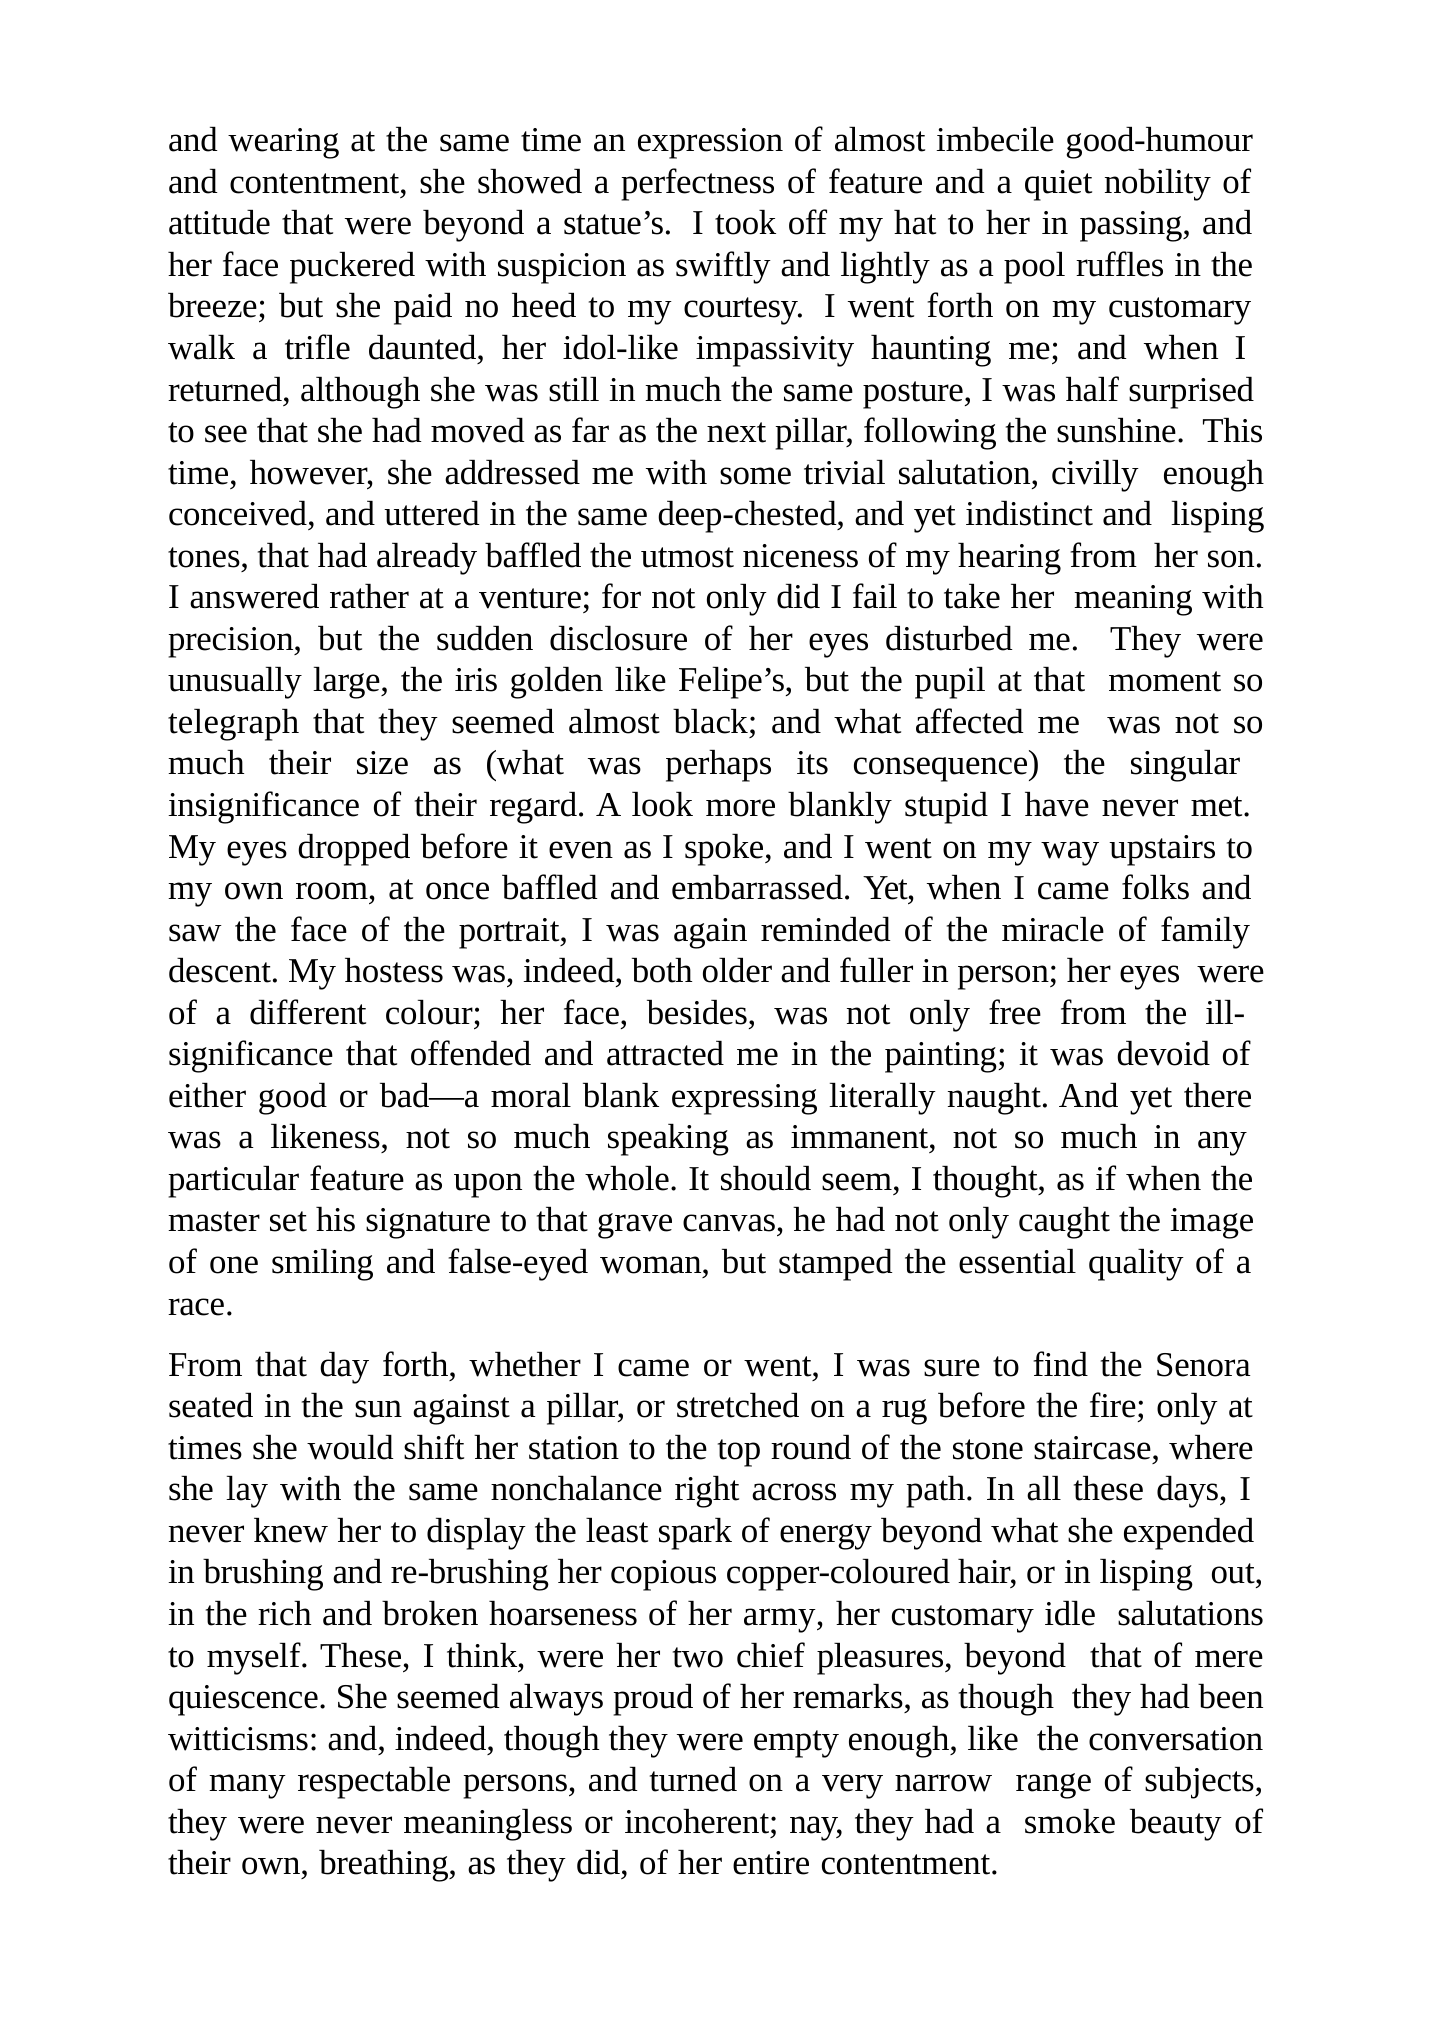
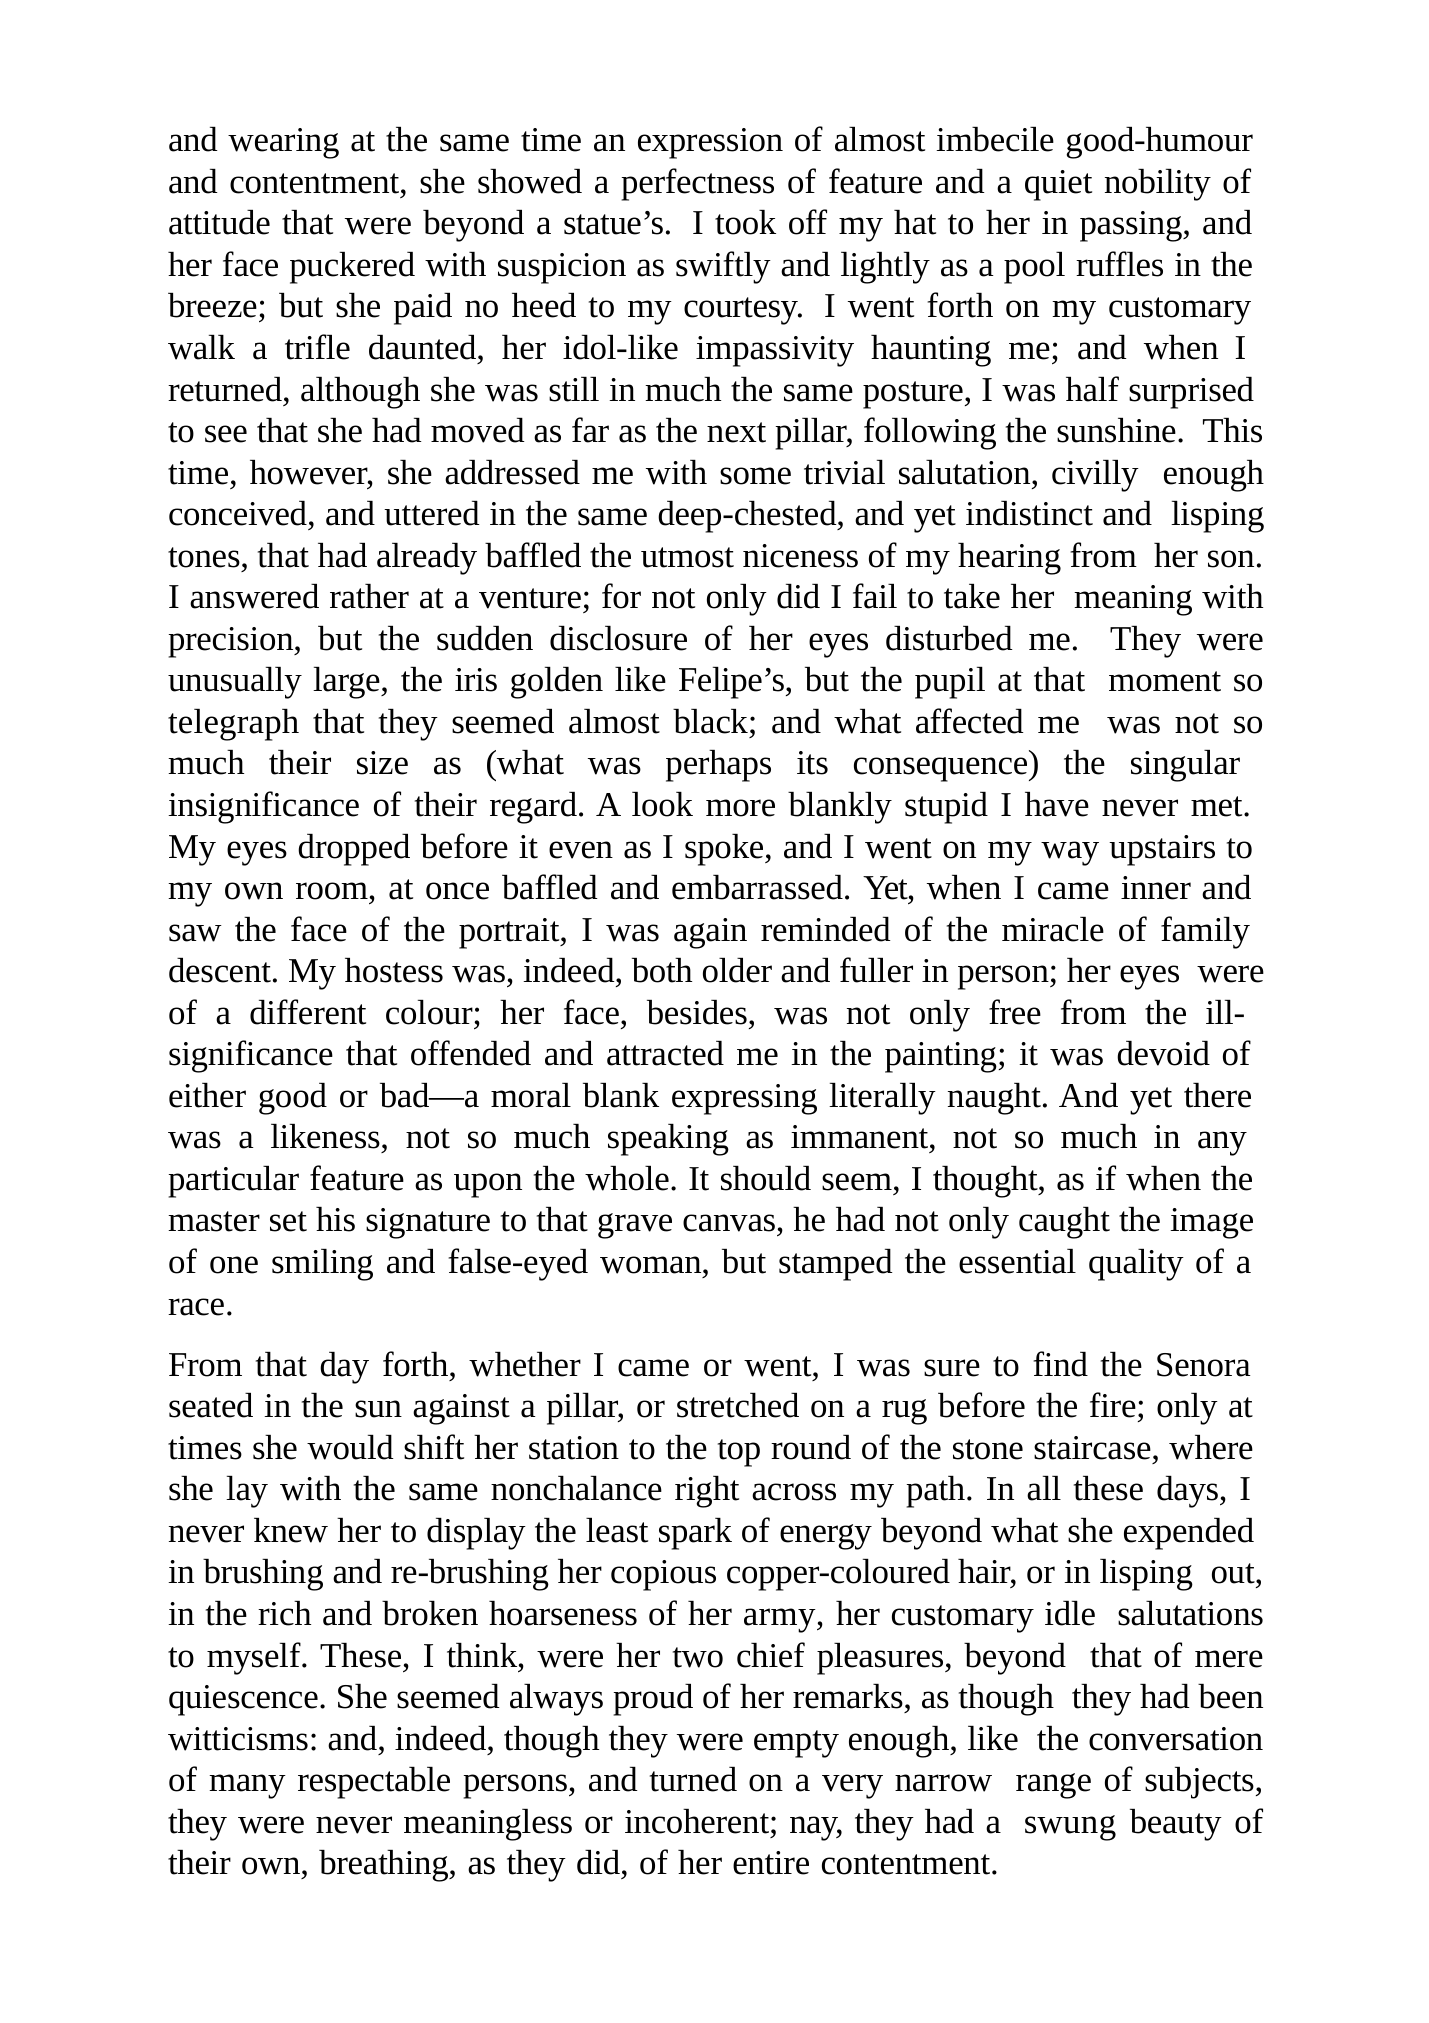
folks: folks -> inner
smoke: smoke -> swung
